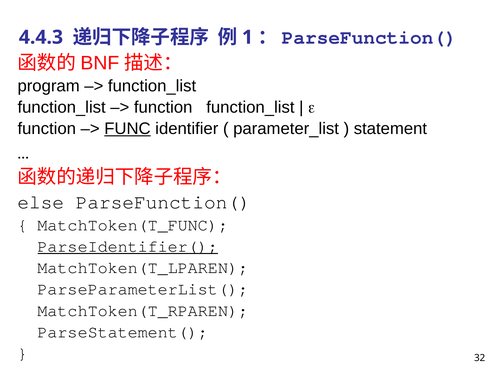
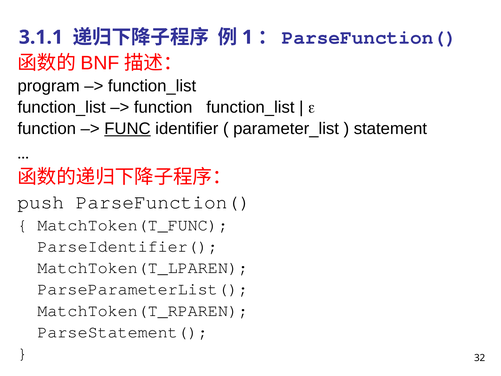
4.4.3: 4.4.3 -> 3.1.1
else: else -> push
ParseIdentifier( underline: present -> none
